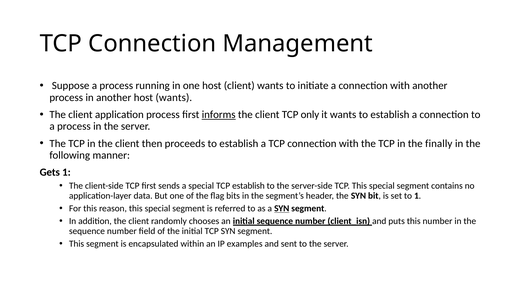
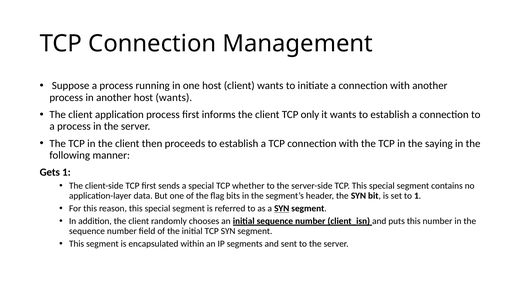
informs underline: present -> none
finally: finally -> saying
TCP establish: establish -> whether
examples: examples -> segments
